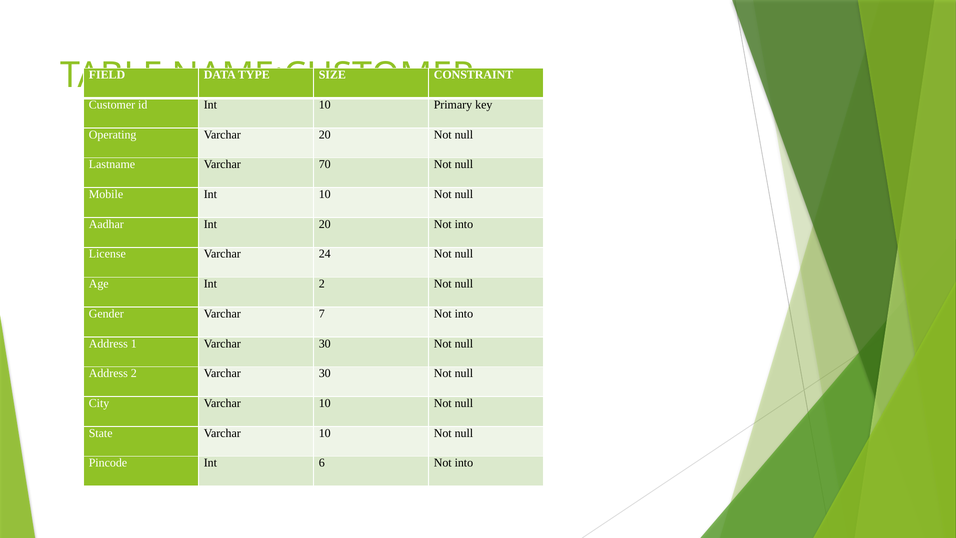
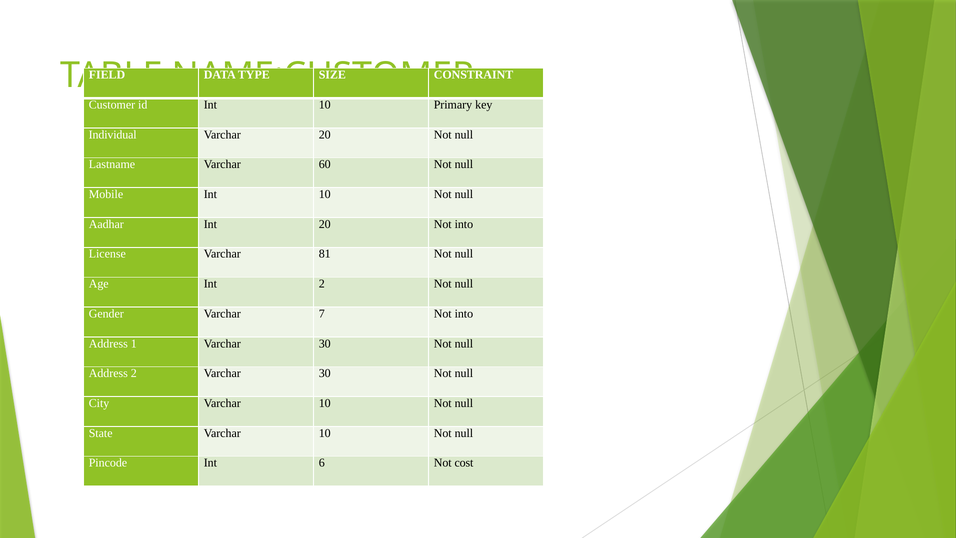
Operating: Operating -> Individual
70: 70 -> 60
24: 24 -> 81
6 Not into: into -> cost
